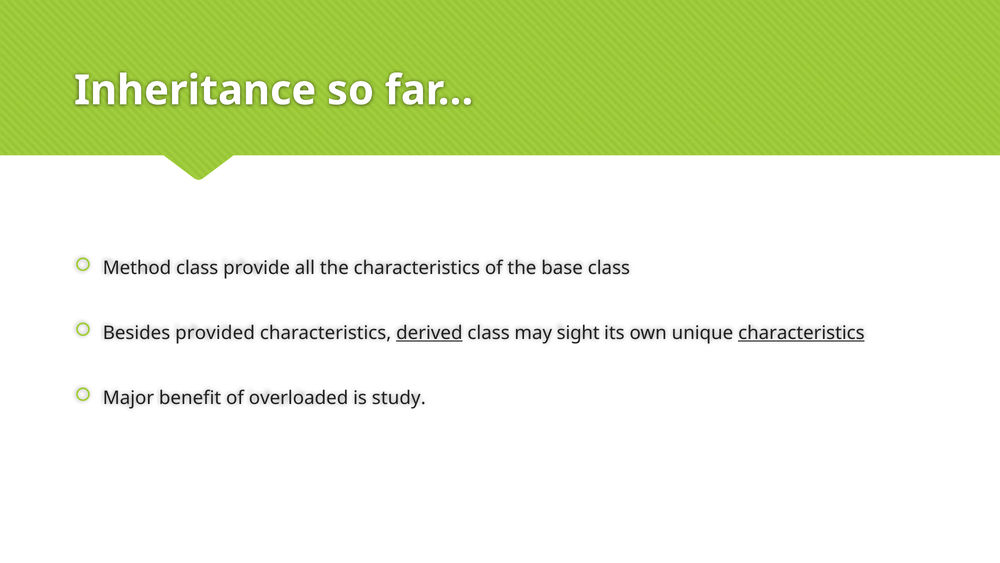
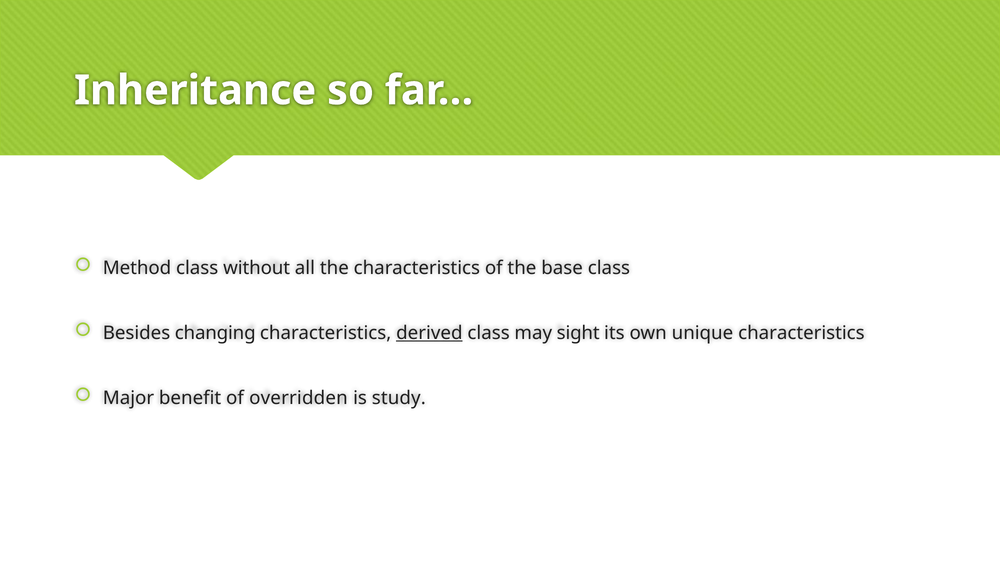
provide: provide -> without
provided: provided -> changing
characteristics at (801, 333) underline: present -> none
overloaded: overloaded -> overridden
